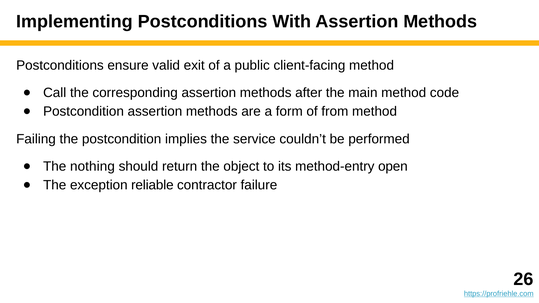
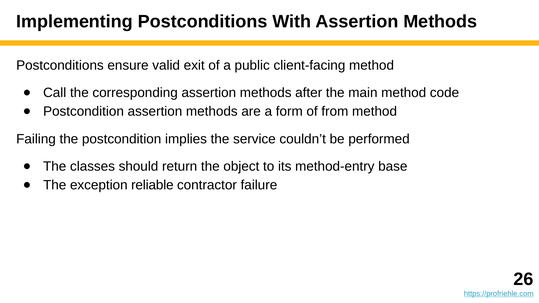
nothing: nothing -> classes
open: open -> base
